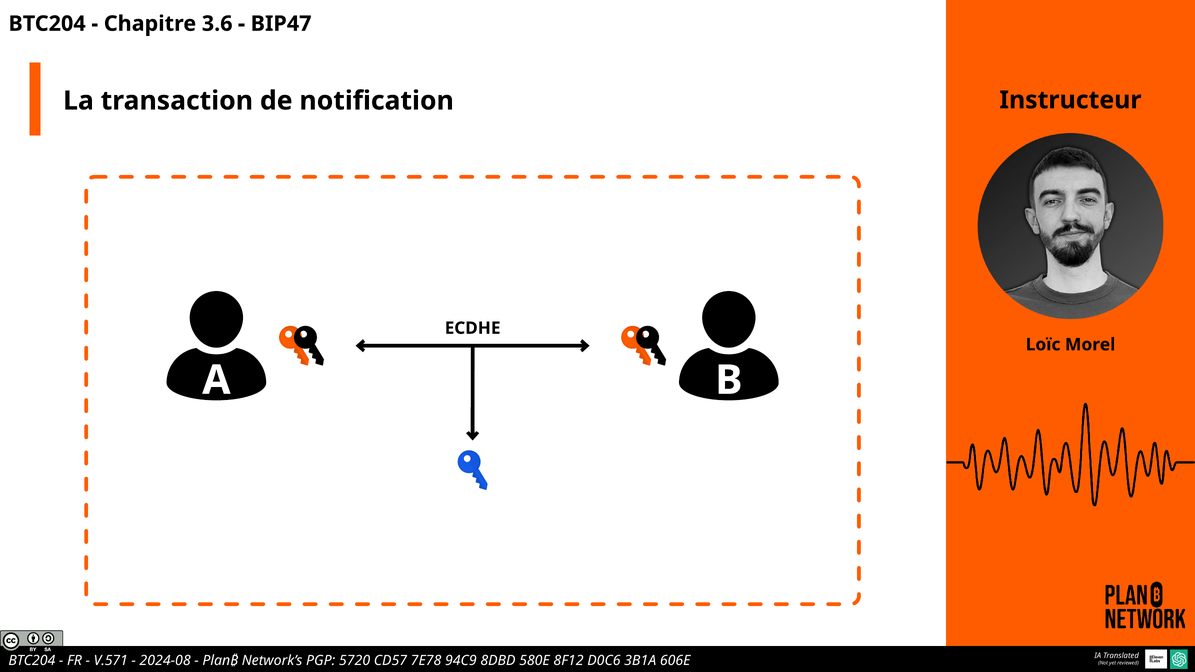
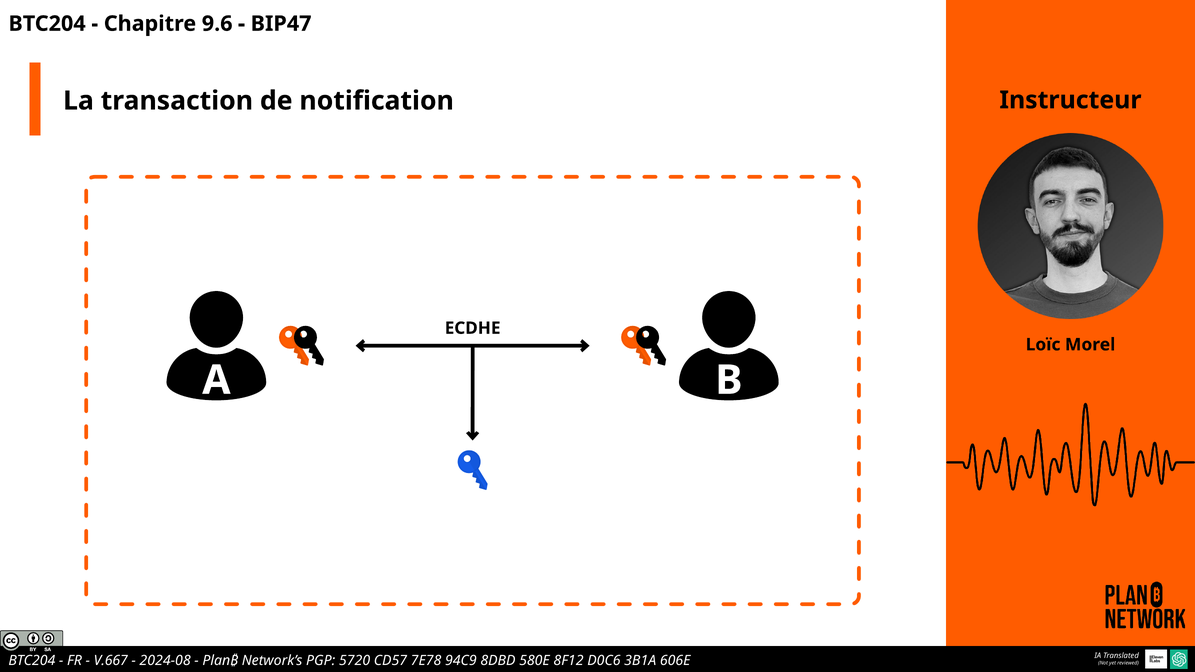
3.6: 3.6 -> 9.6
V.571: V.571 -> V.667
